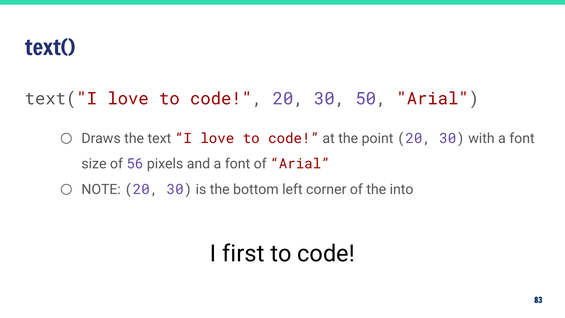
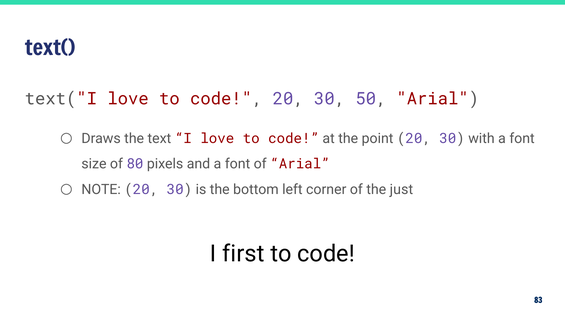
56: 56 -> 80
into: into -> just
